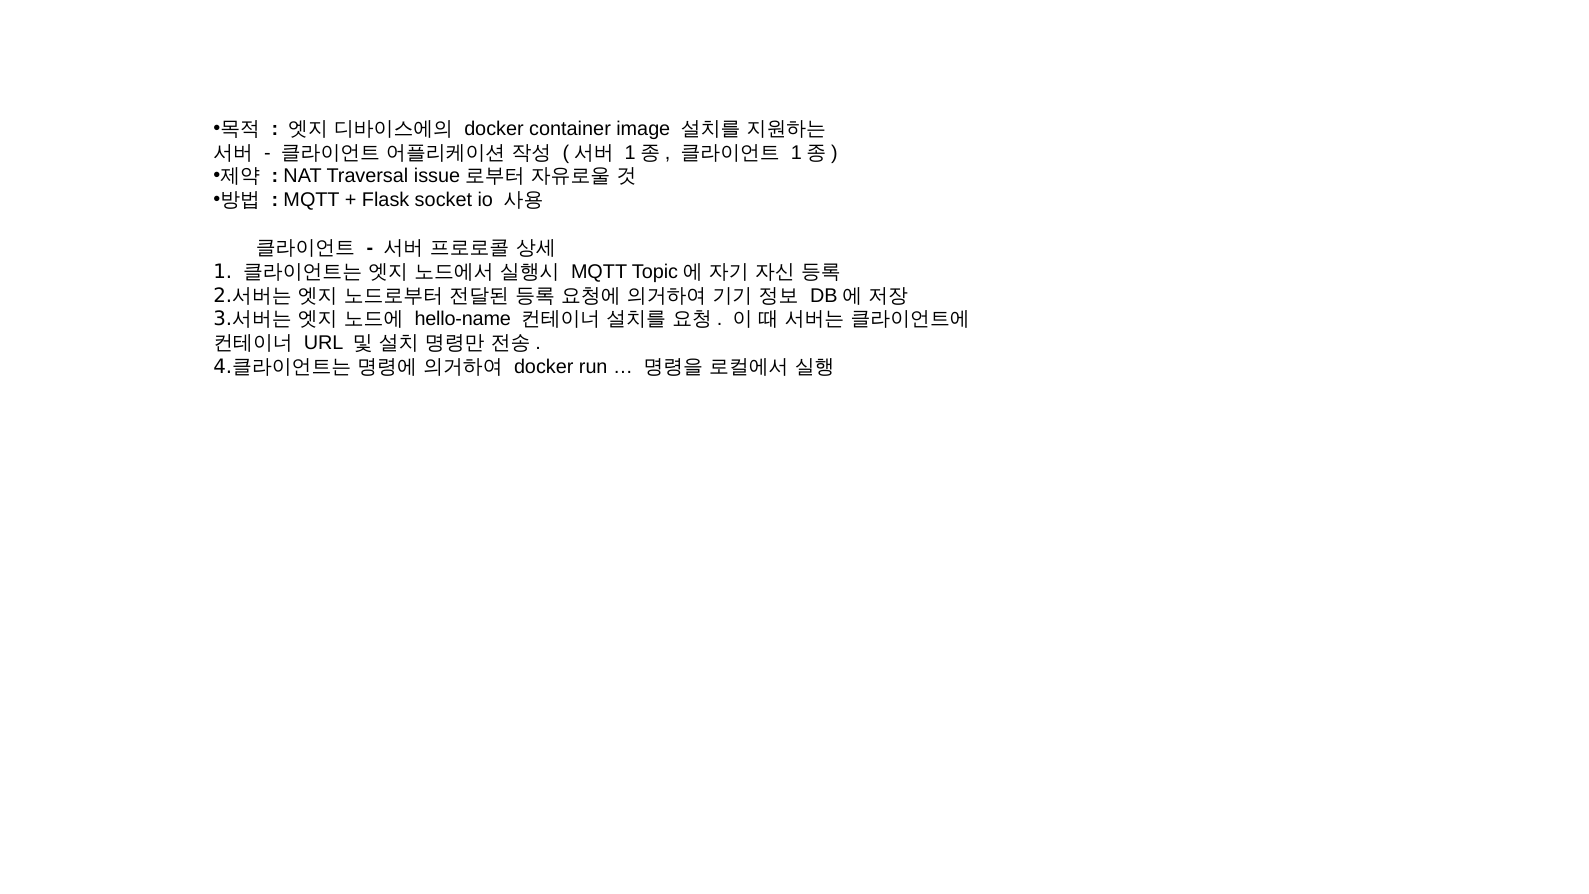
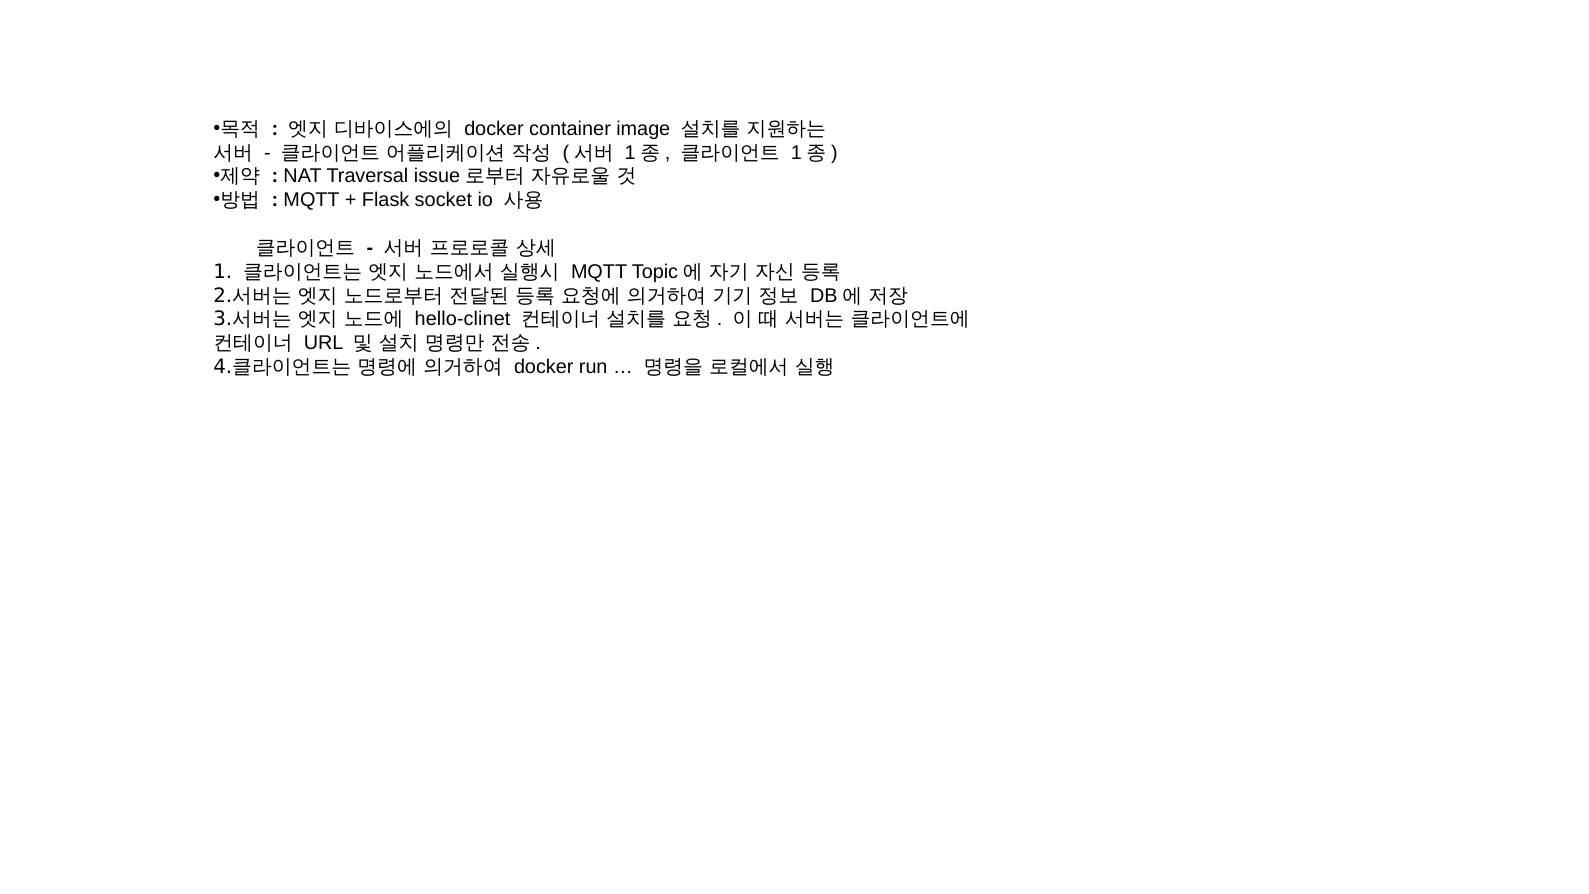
hello-name: hello-name -> hello-clinet
